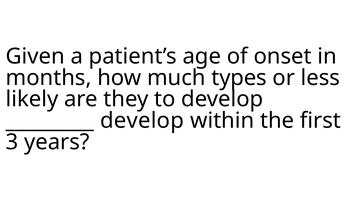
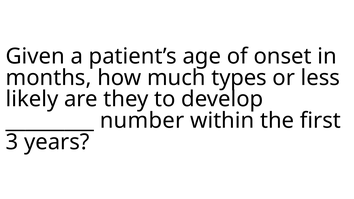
develop at (142, 121): develop -> number
